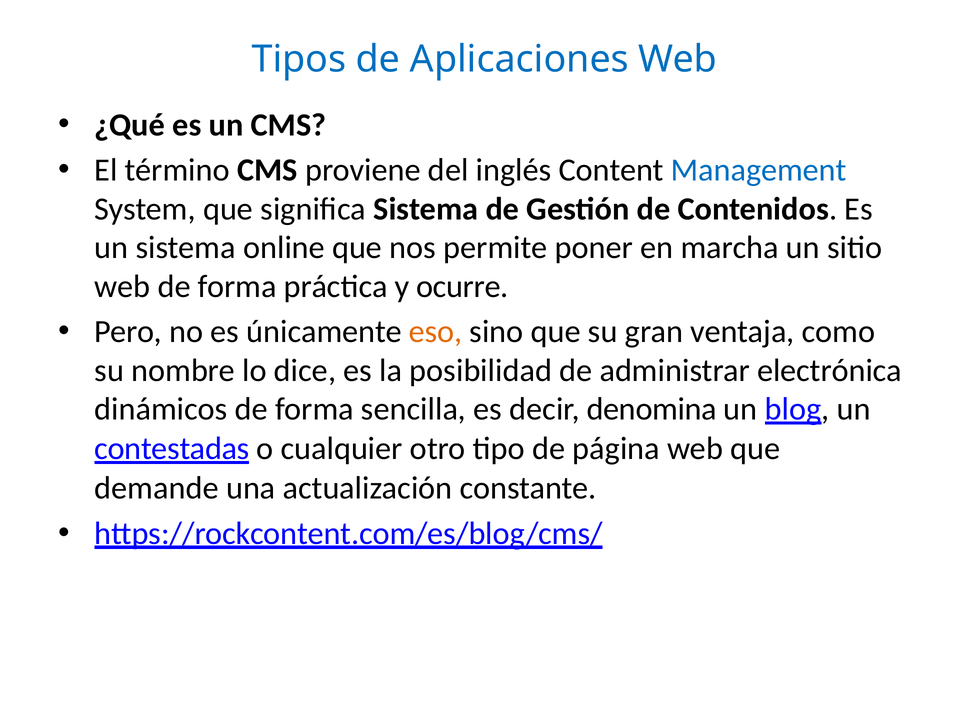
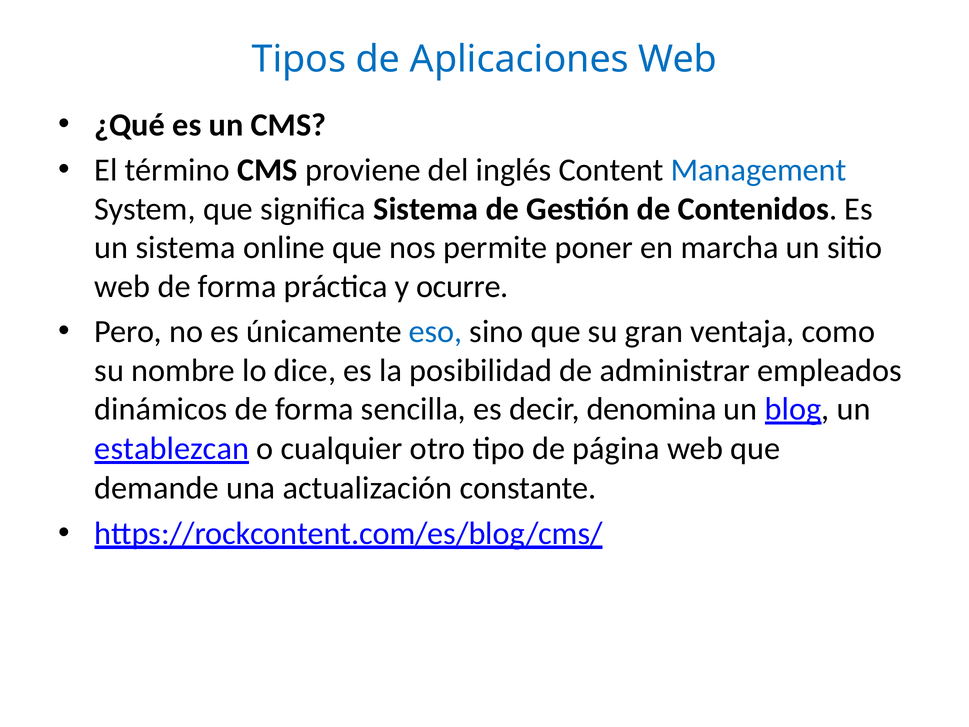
eso colour: orange -> blue
electrónica: electrónica -> empleados
contestadas: contestadas -> establezcan
